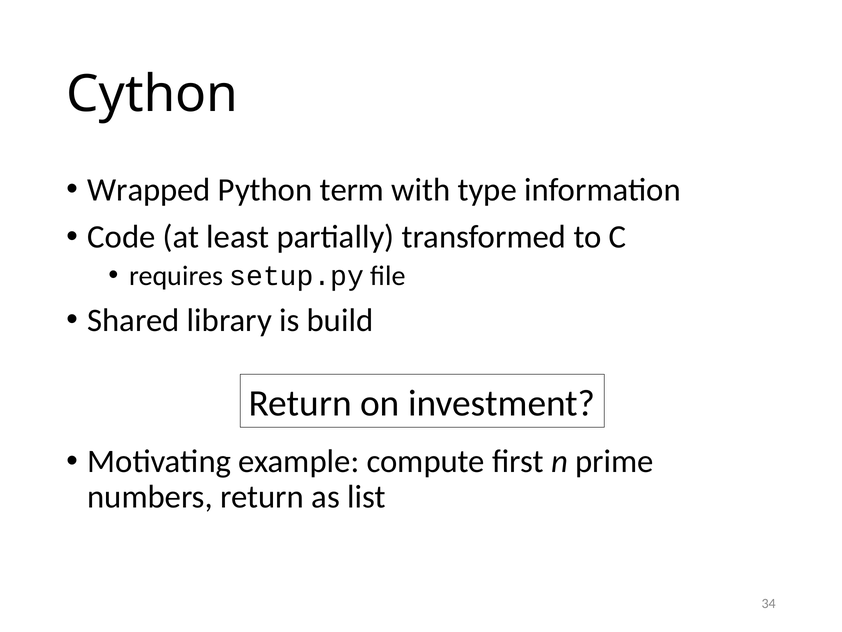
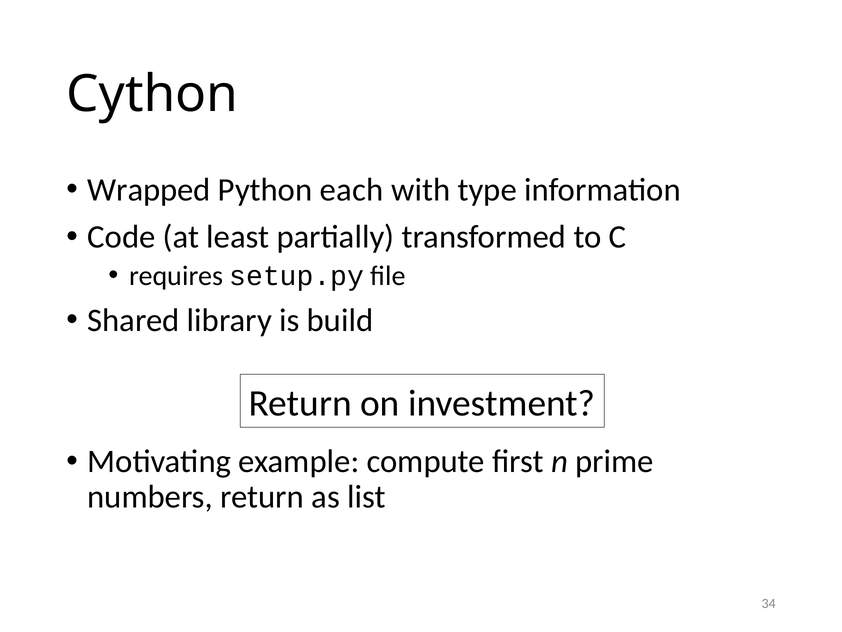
term: term -> each
